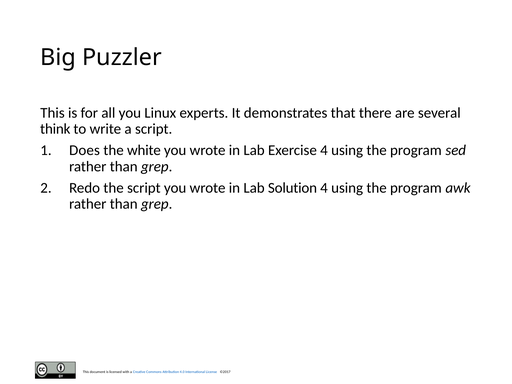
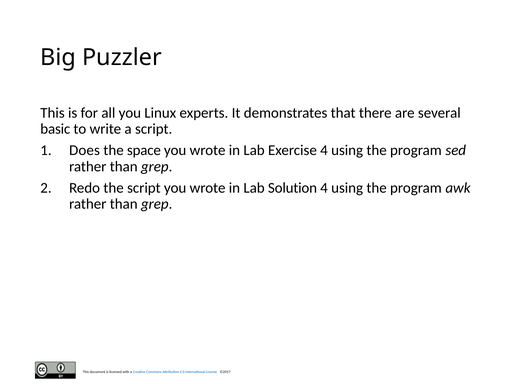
think: think -> basic
white: white -> space
